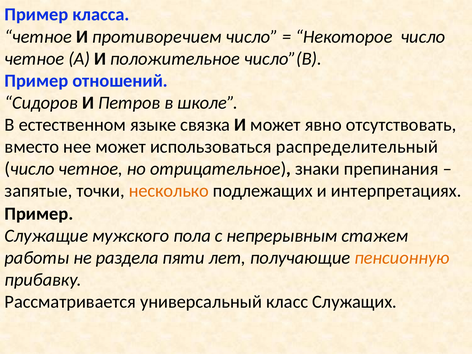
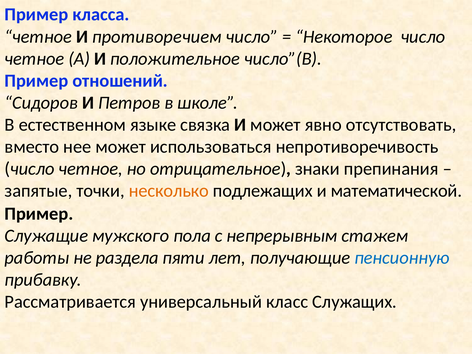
распределительный: распределительный -> непротиворечивость
интерпретациях: интерпретациях -> математической
пенсионную colour: orange -> blue
